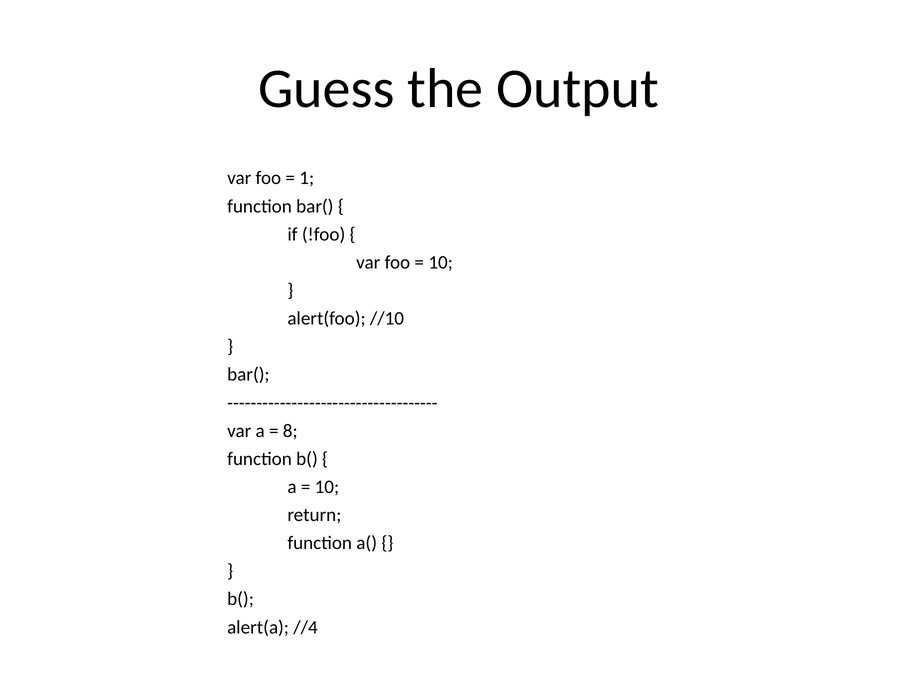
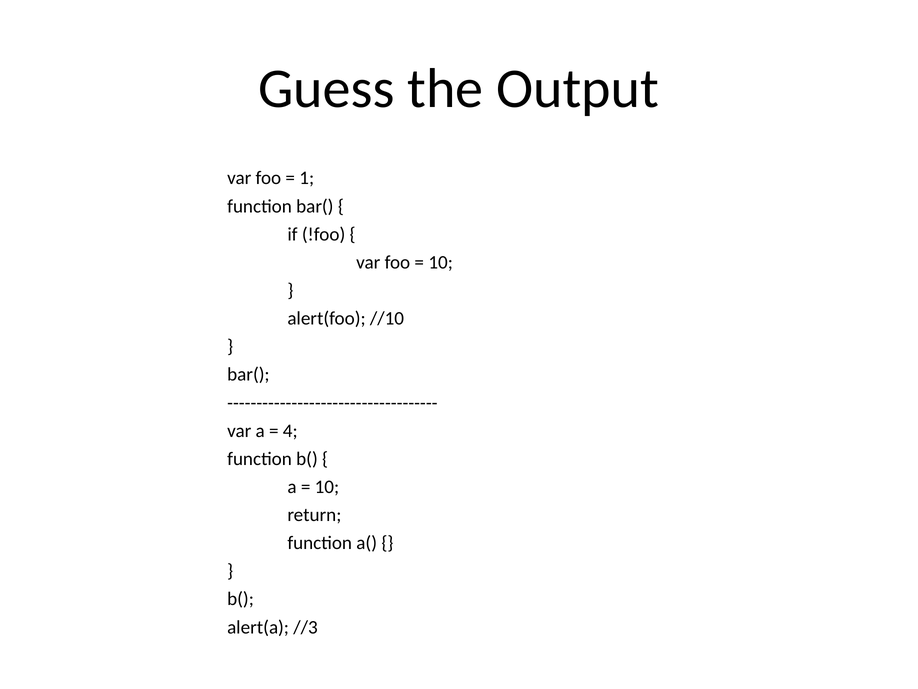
8: 8 -> 4
//4: //4 -> //3
